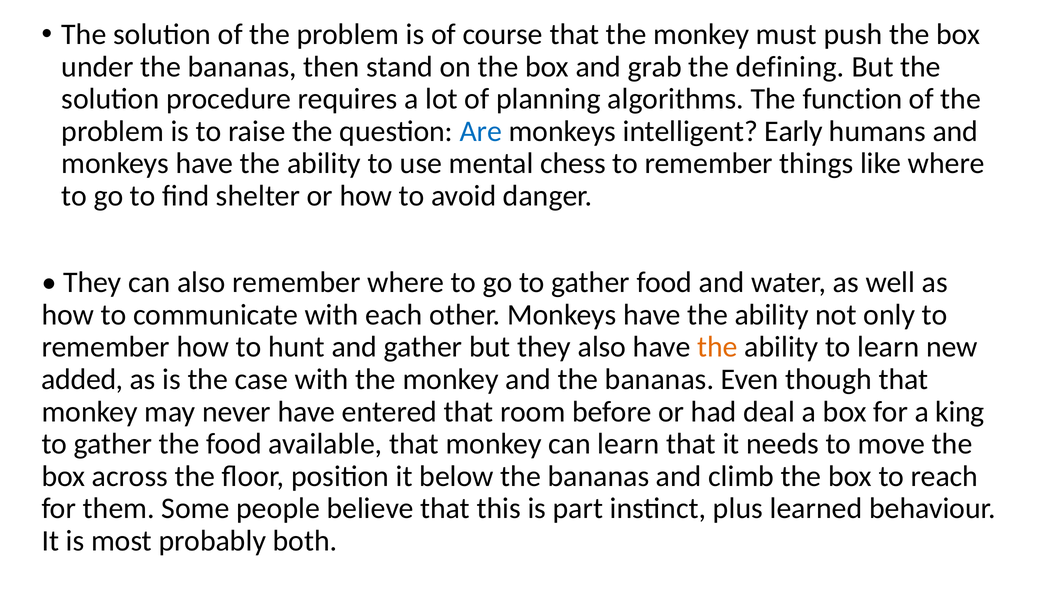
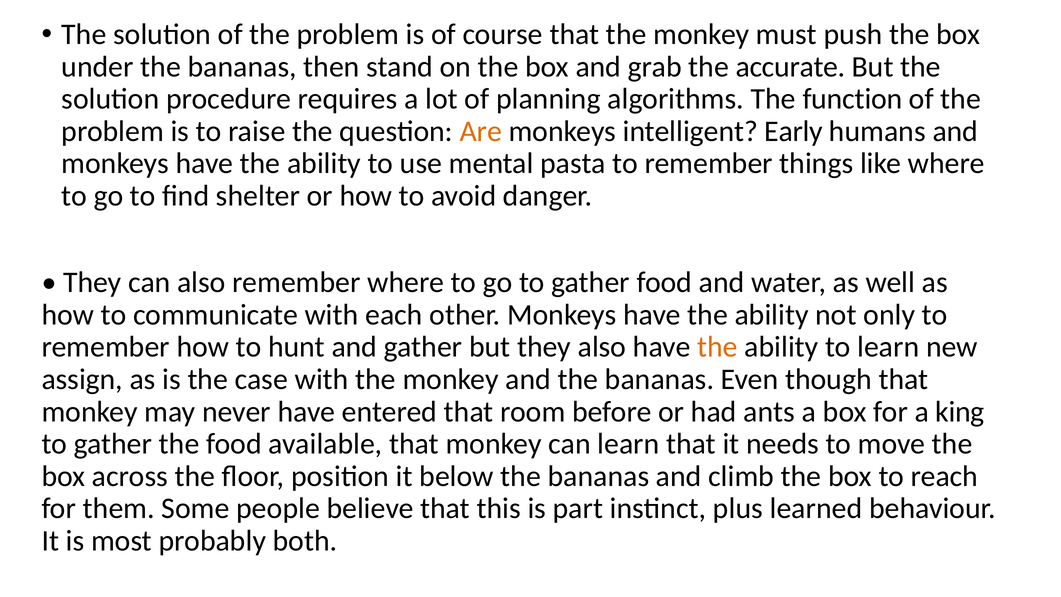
defining: defining -> accurate
Are colour: blue -> orange
chess: chess -> pasta
added: added -> assign
deal: deal -> ants
